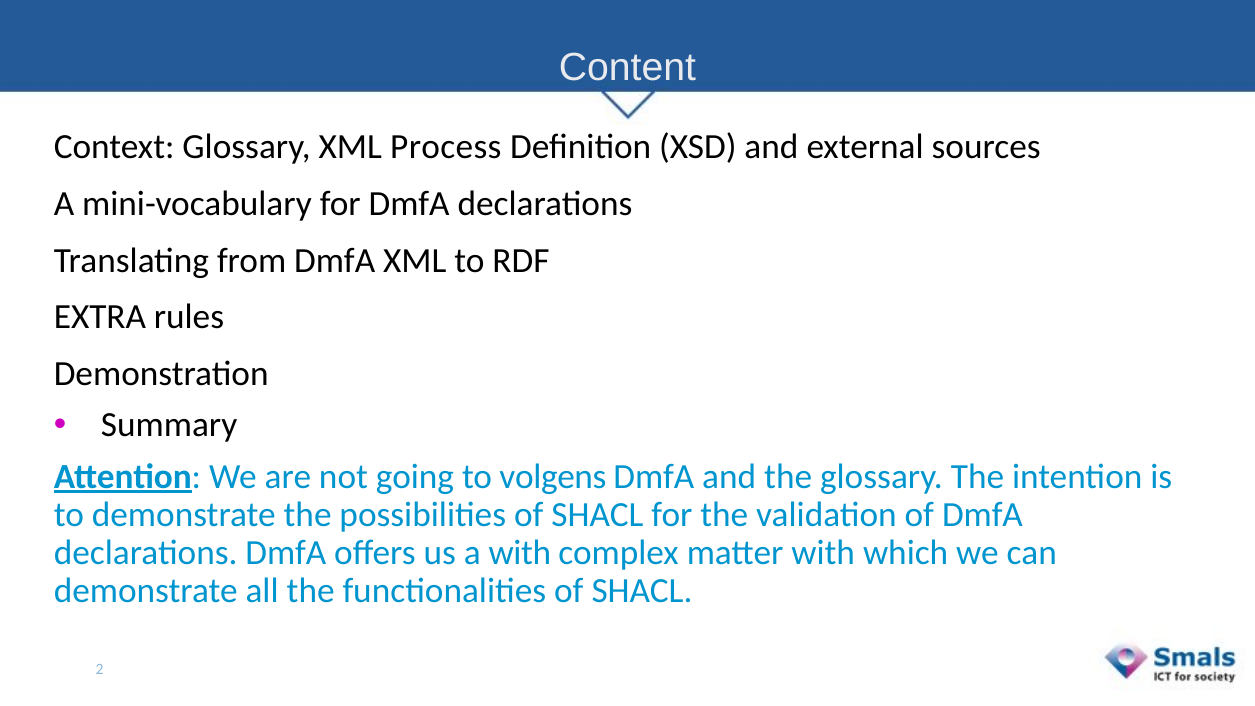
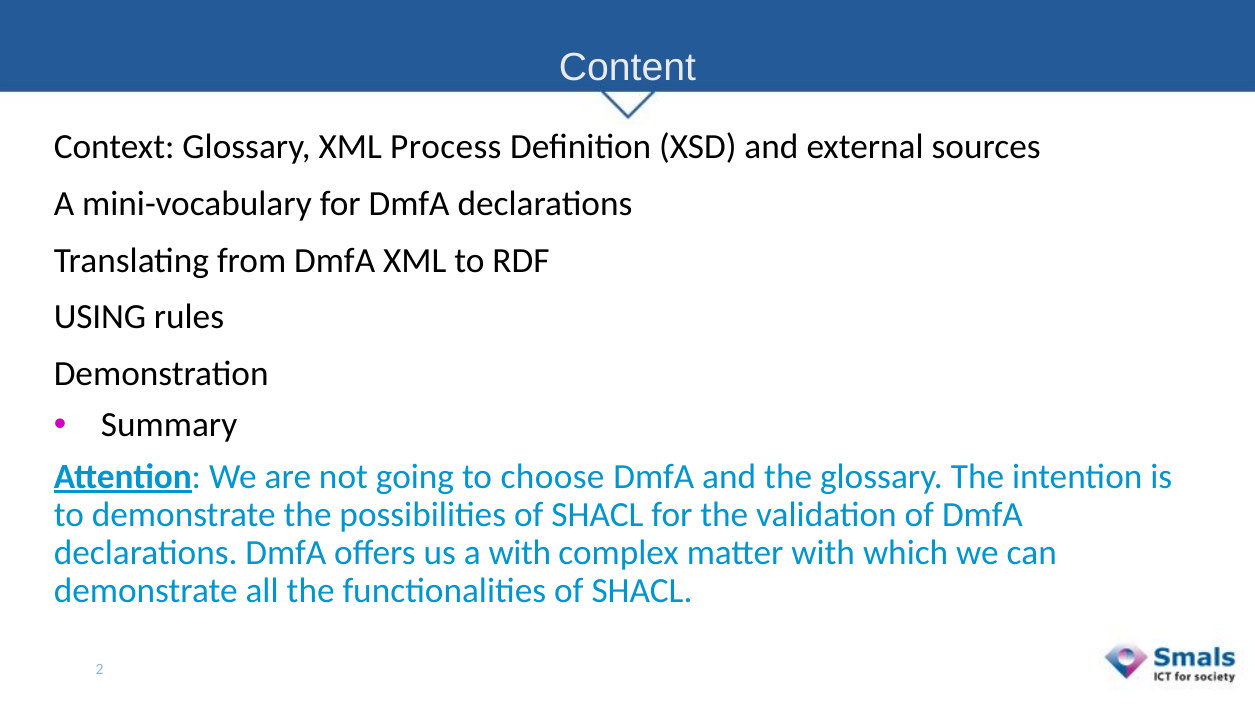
EXTRA: EXTRA -> USING
volgens: volgens -> choose
